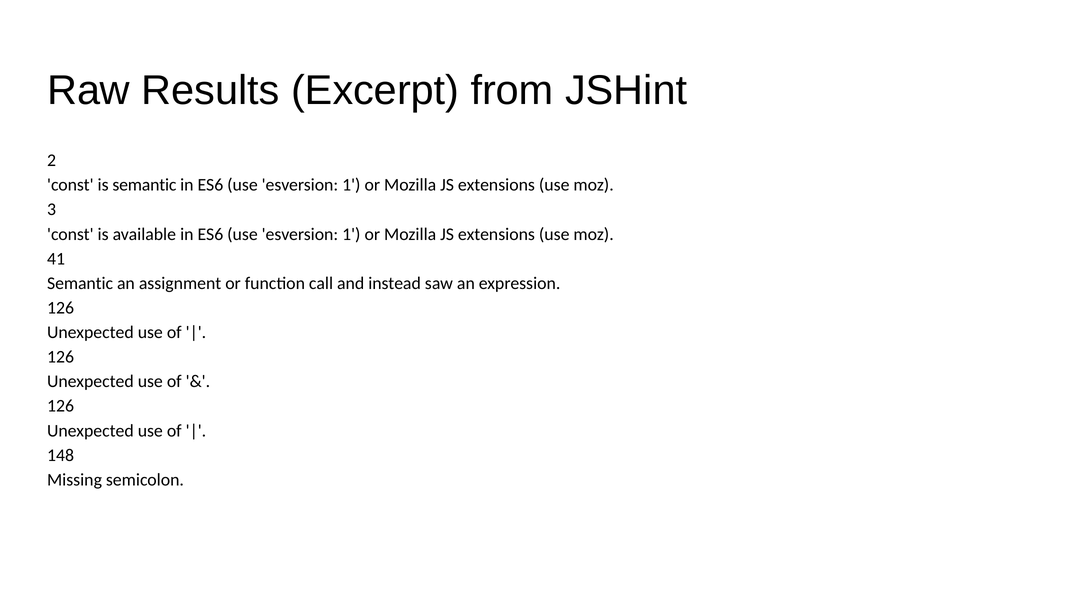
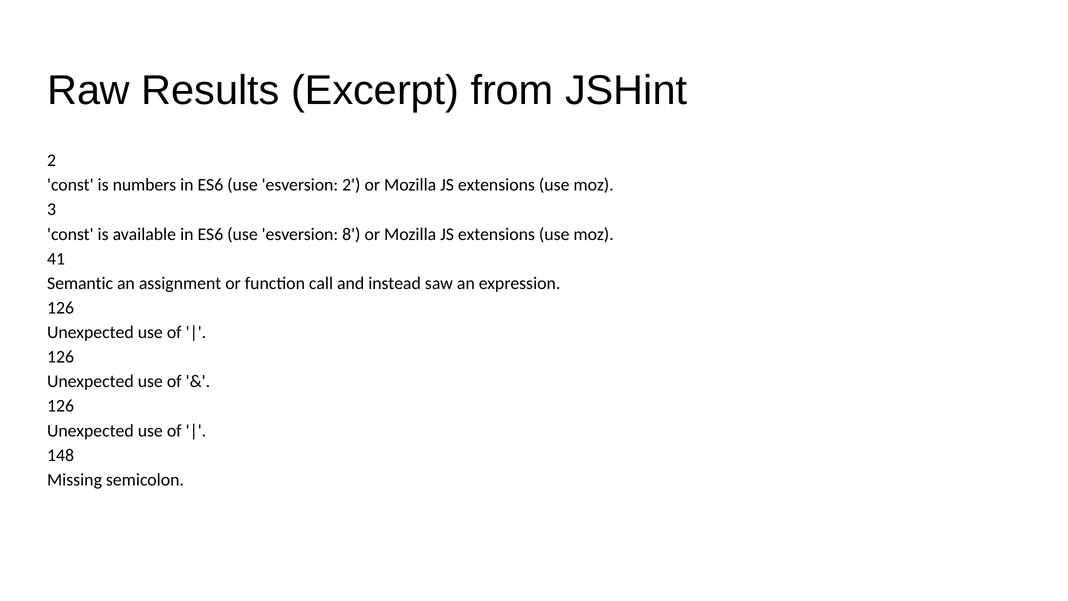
is semantic: semantic -> numbers
1 at (351, 185): 1 -> 2
1 at (351, 234): 1 -> 8
